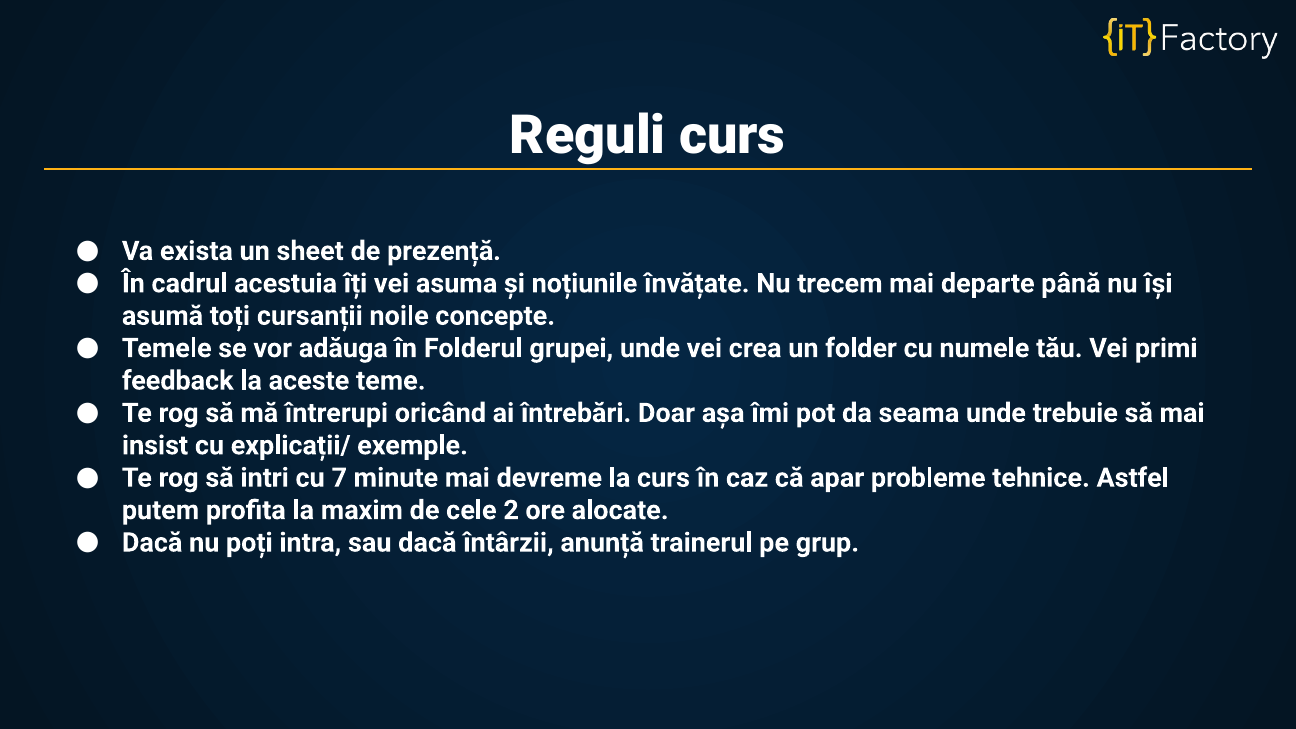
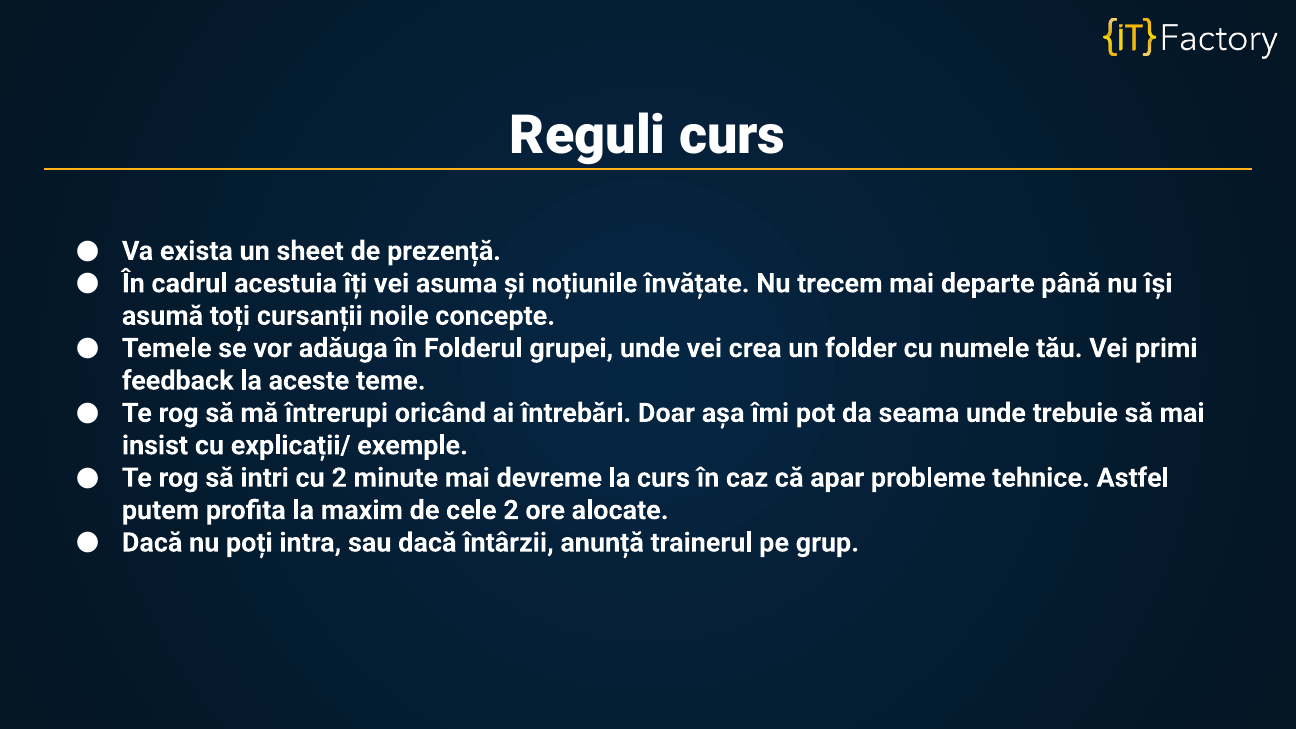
cu 7: 7 -> 2
